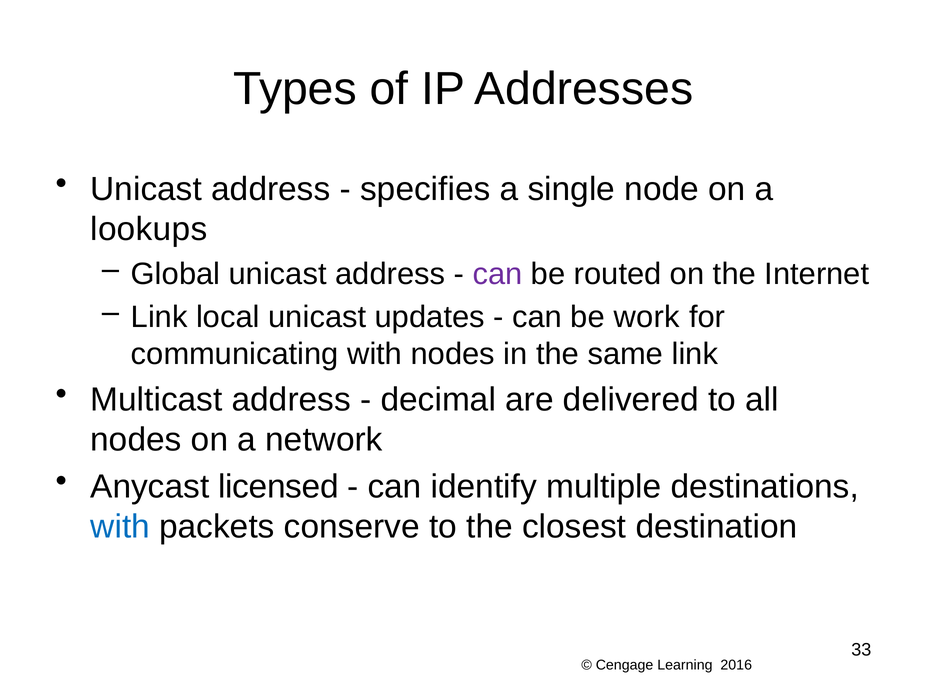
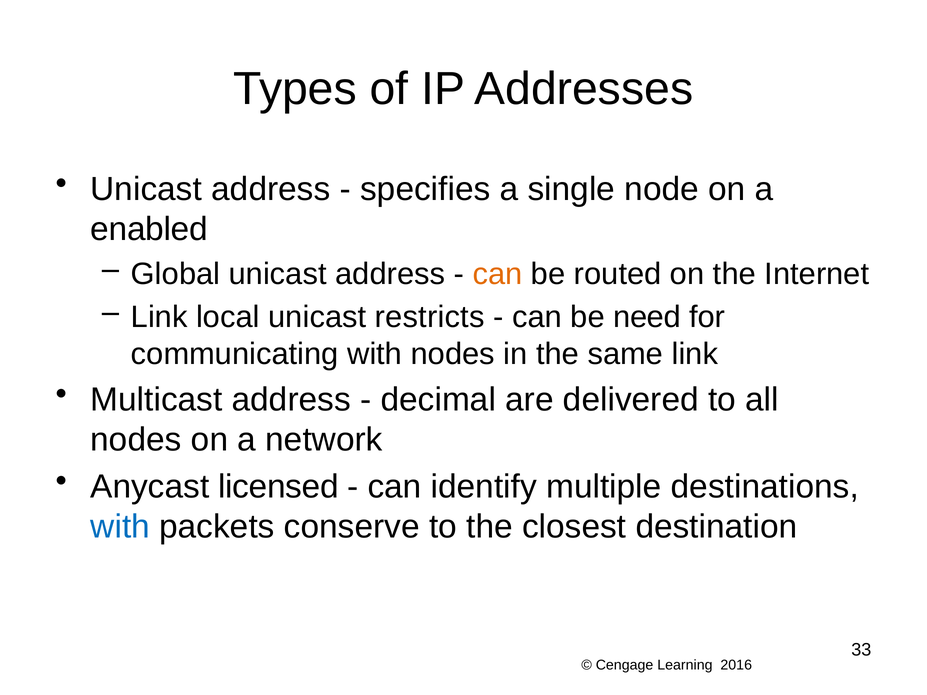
lookups: lookups -> enabled
can at (497, 274) colour: purple -> orange
updates: updates -> restricts
work: work -> need
